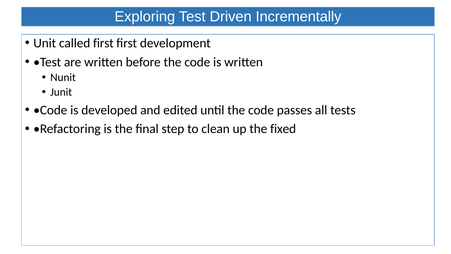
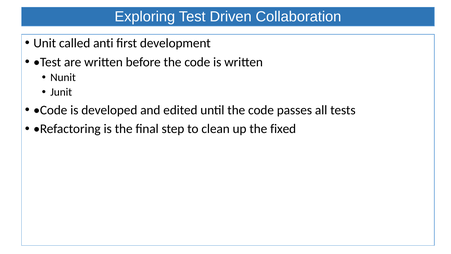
Incrementally: Incrementally -> Collaboration
called first: first -> anti
